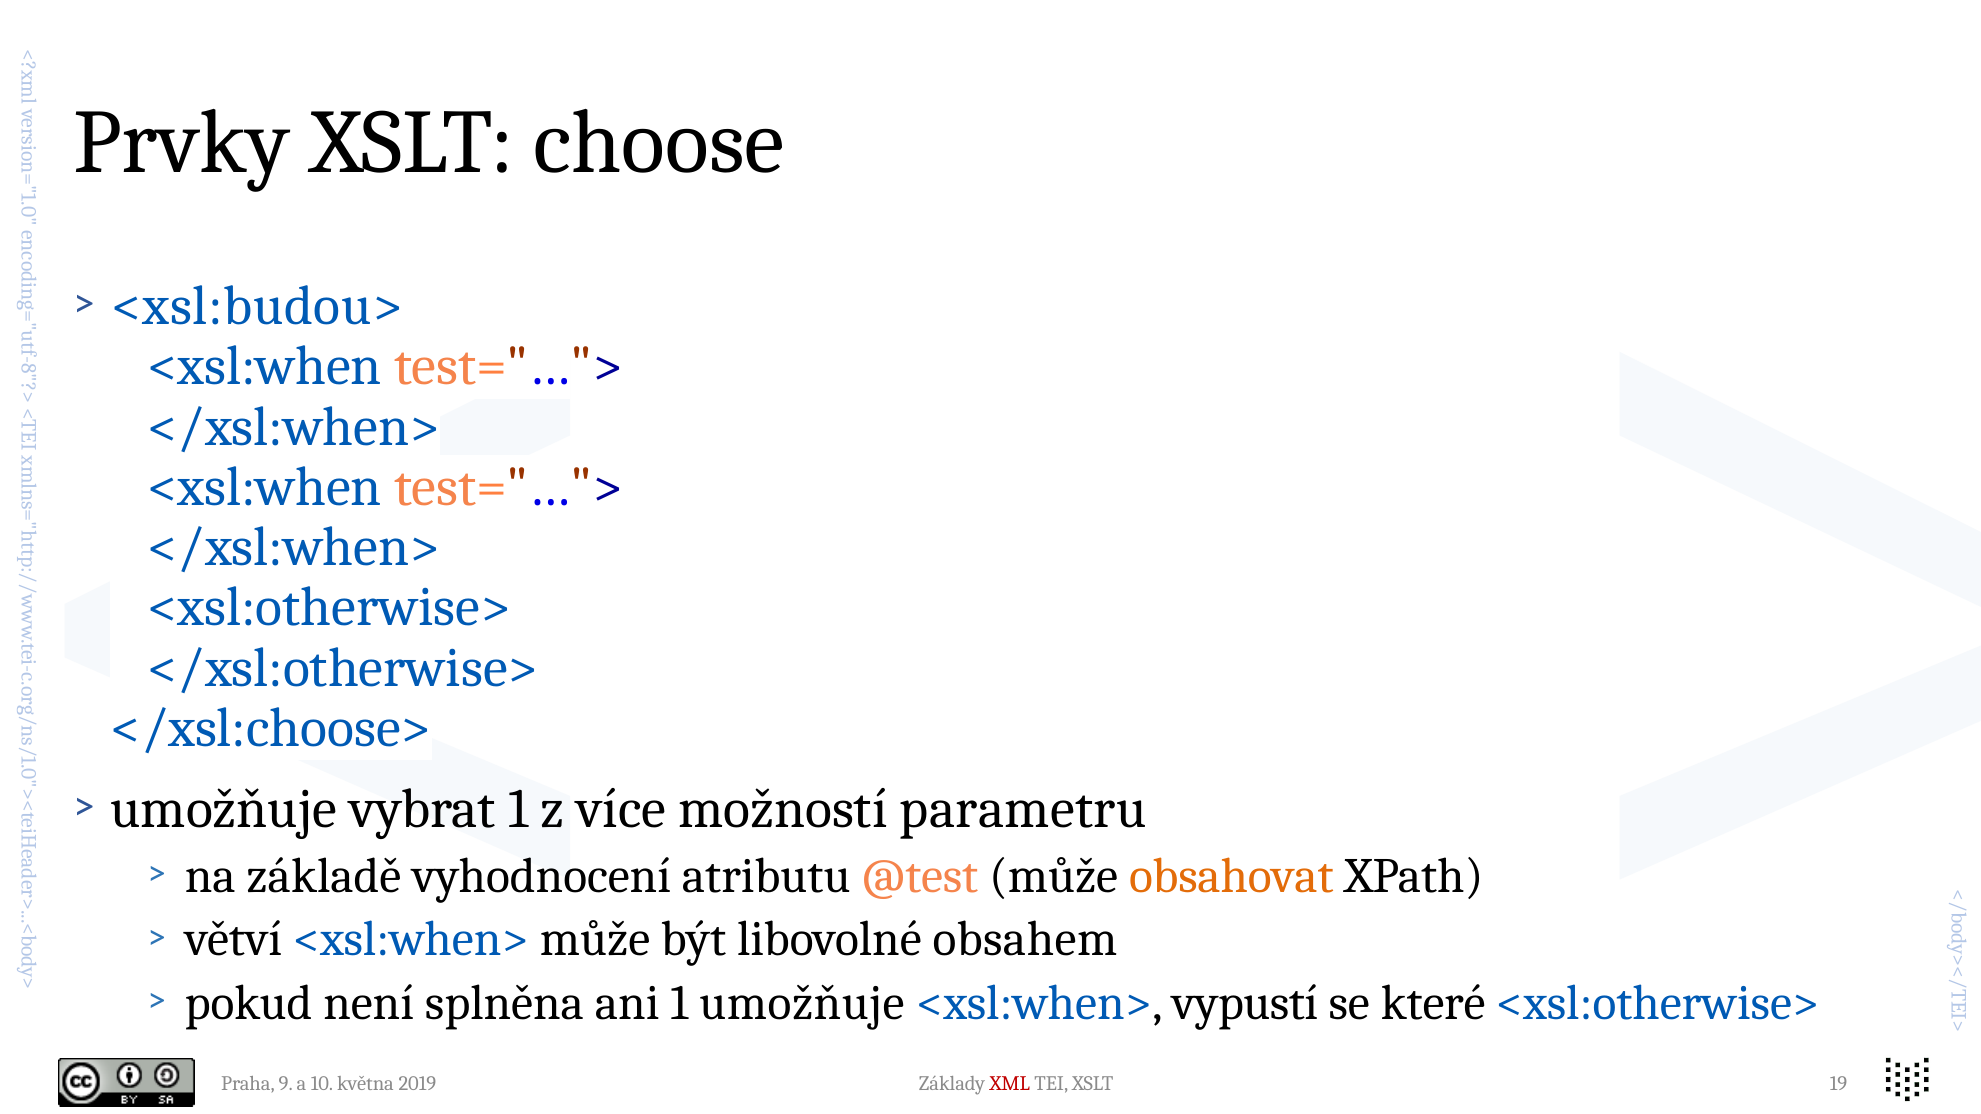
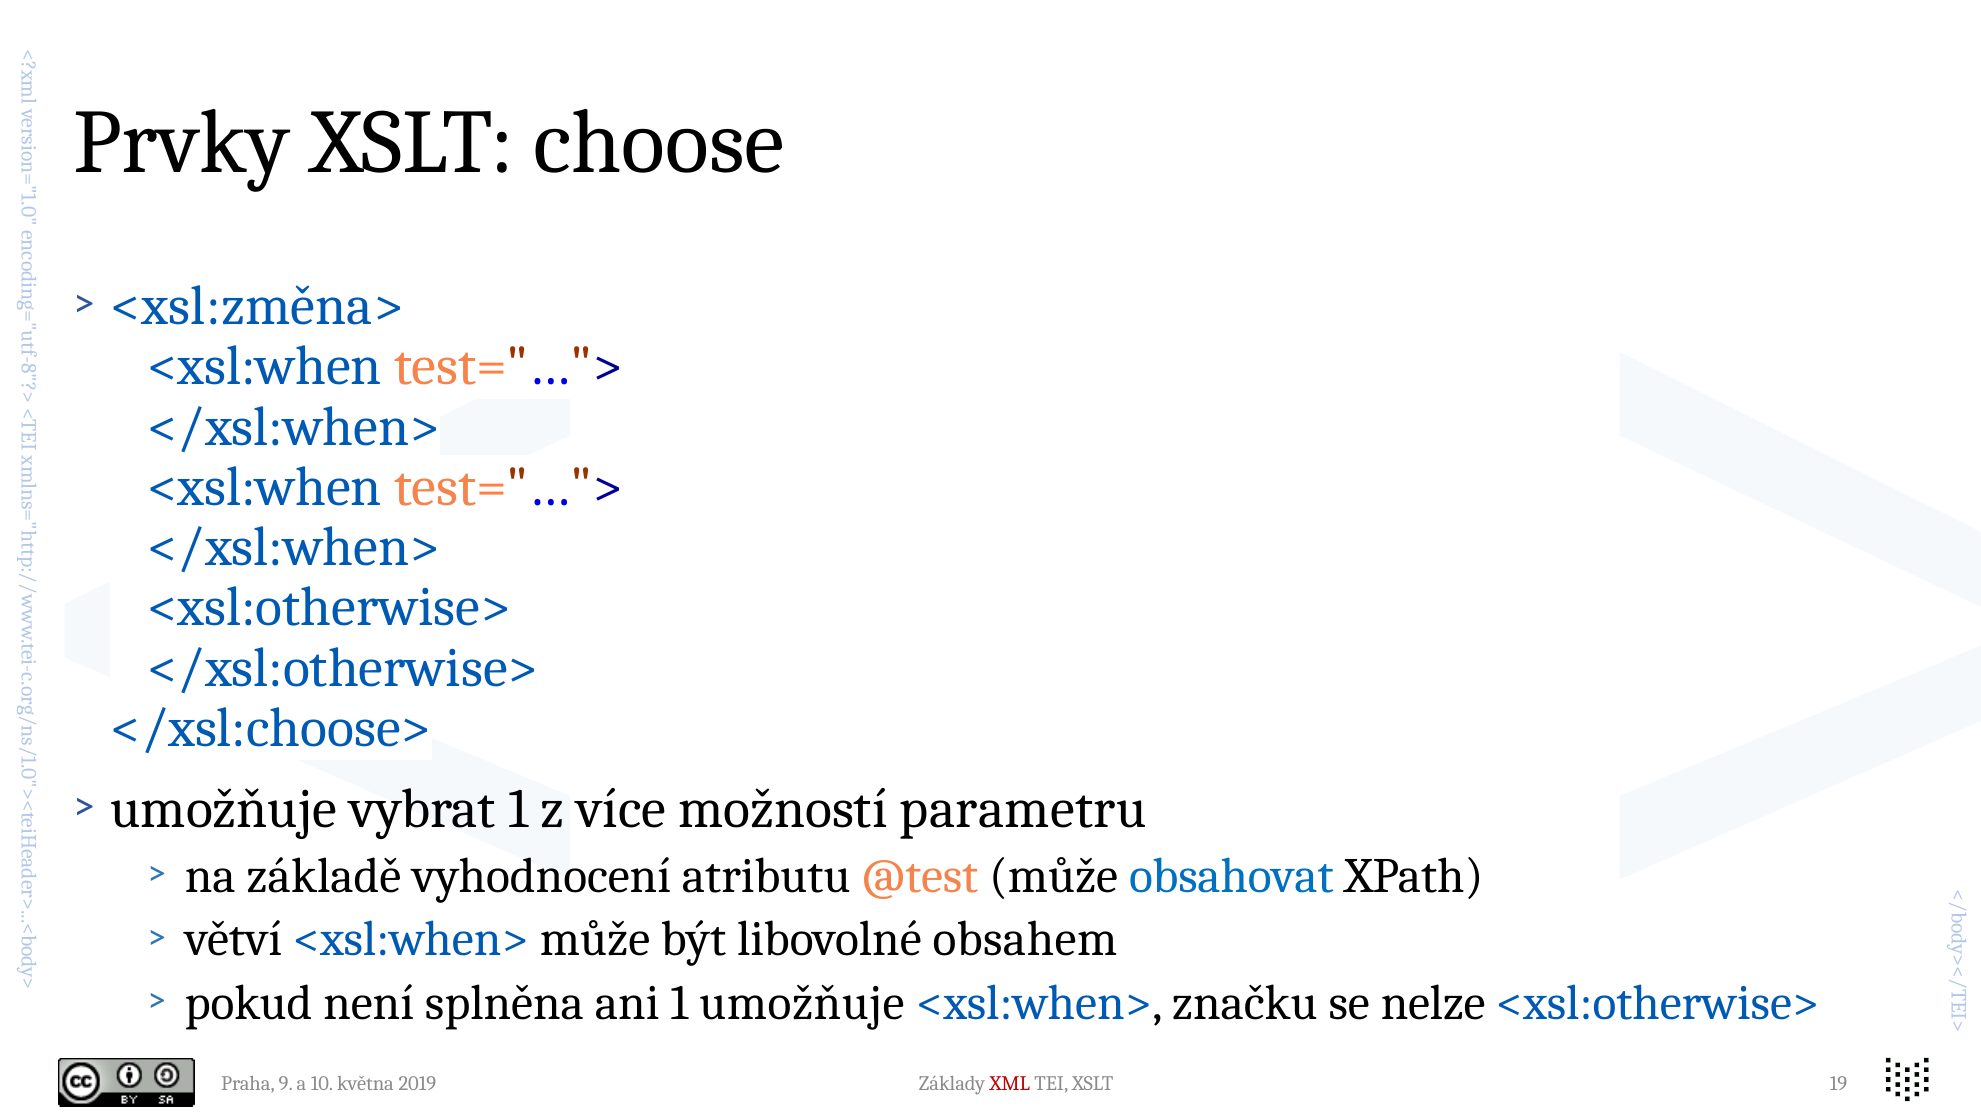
<xsl:budou>: <xsl:budou> -> <xsl:změna>
obsahovat colour: orange -> blue
vypustí: vypustí -> značku
které: které -> nelze
